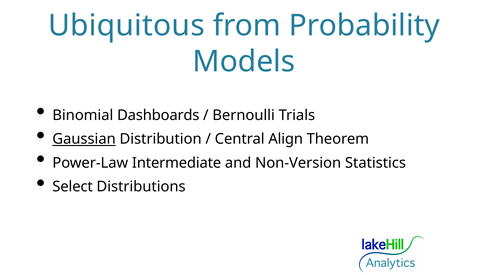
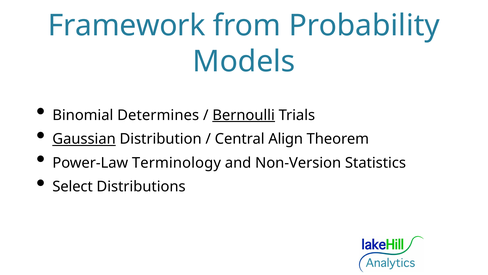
Ubiquitous: Ubiquitous -> Framework
Dashboards: Dashboards -> Determines
Bernoulli underline: none -> present
Intermediate: Intermediate -> Terminology
